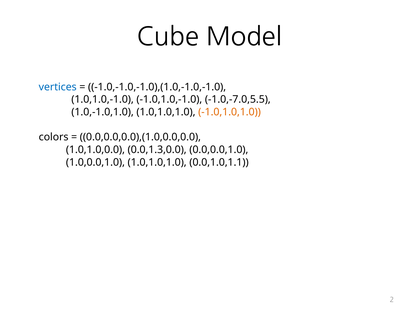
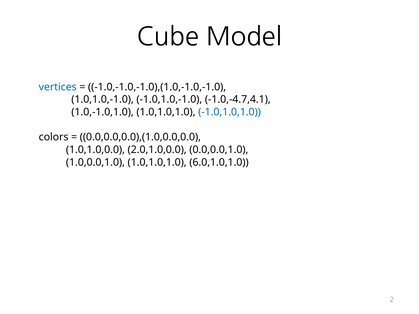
-1.0,-7.0,5.5: -1.0,-7.0,5.5 -> -1.0,-4.7,4.1
-1.0,1.0,1.0 colour: orange -> blue
0.0,1.3,0.0: 0.0,1.3,0.0 -> 2.0,1.0,0.0
0.0,1.0,1.1: 0.0,1.0,1.1 -> 6.0,1.0,1.0
